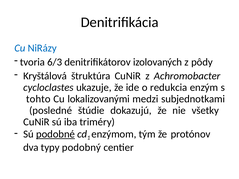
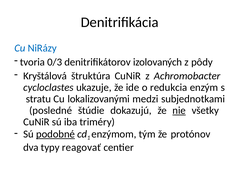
6/3: 6/3 -> 0/3
tohto: tohto -> stratu
nie underline: none -> present
podobný: podobný -> reagovať
